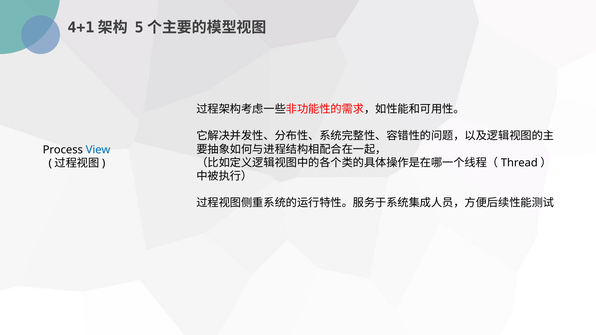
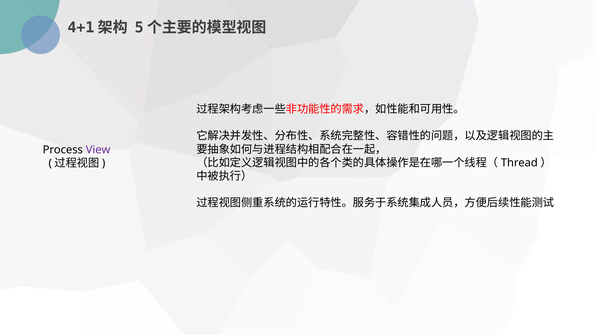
View colour: blue -> purple
